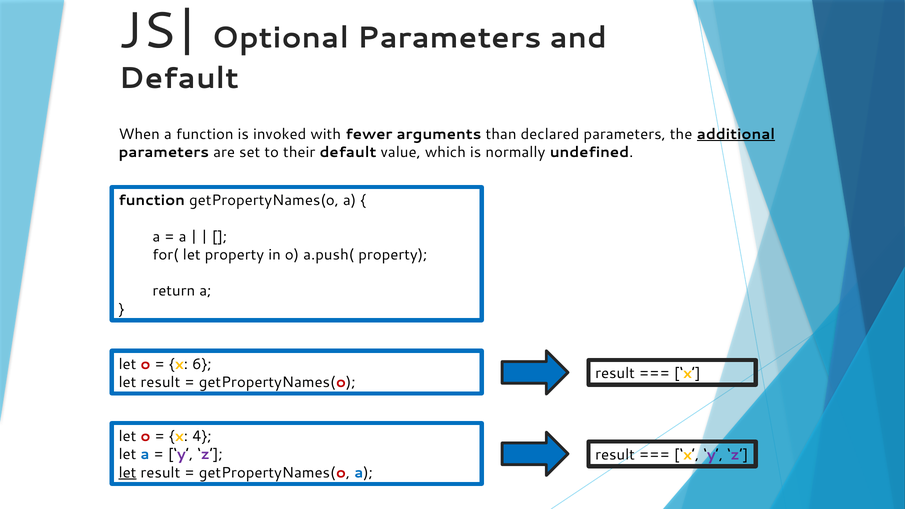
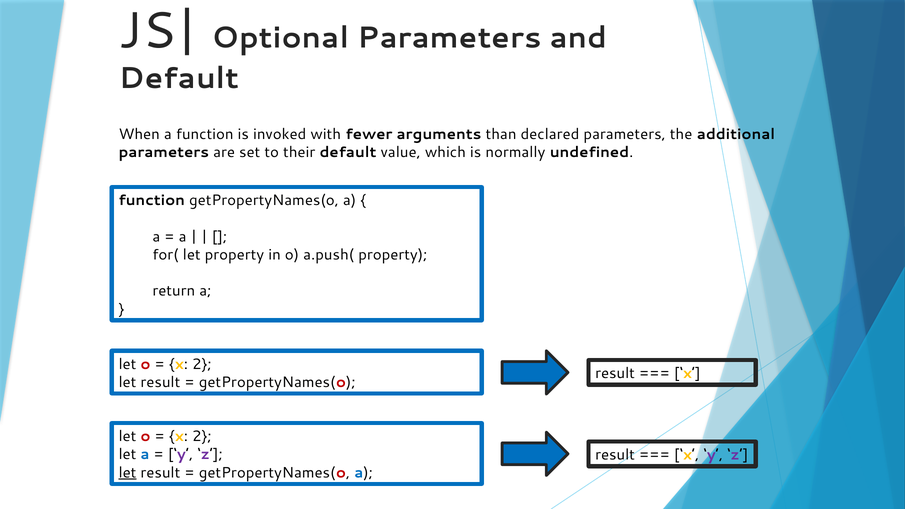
additional underline: present -> none
6 at (202, 364): 6 -> 2
4 at (202, 436): 4 -> 2
